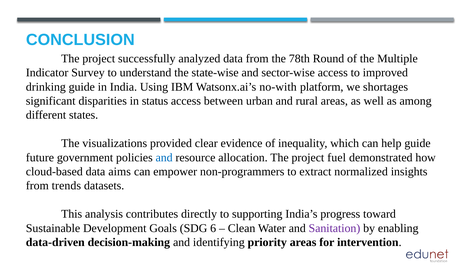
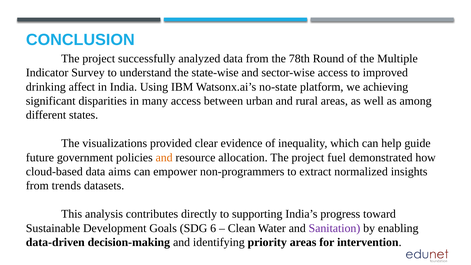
drinking guide: guide -> affect
no-with: no-with -> no-state
shortages: shortages -> achieving
status: status -> many
and at (164, 157) colour: blue -> orange
